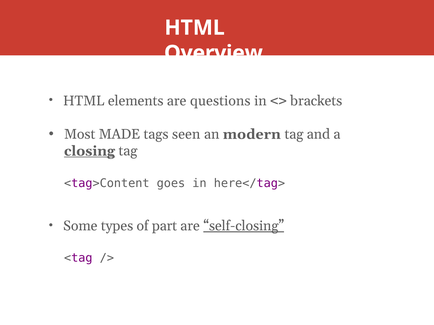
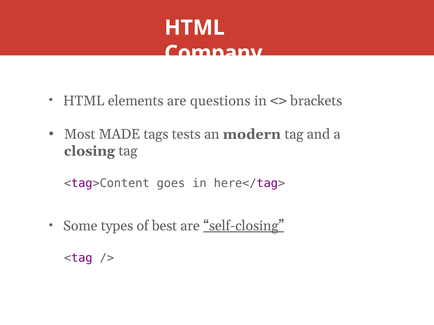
Overview: Overview -> Company
seen: seen -> tests
closing underline: present -> none
part: part -> best
